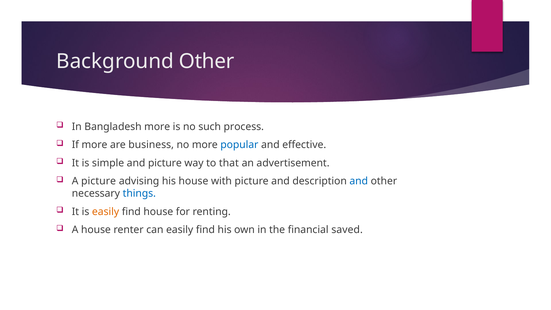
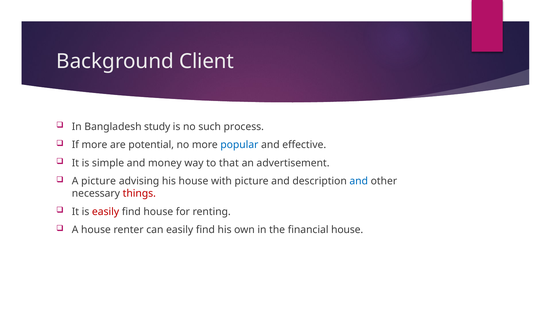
Background Other: Other -> Client
Bangladesh more: more -> study
business: business -> potential
and picture: picture -> money
things colour: blue -> red
easily at (106, 212) colour: orange -> red
financial saved: saved -> house
